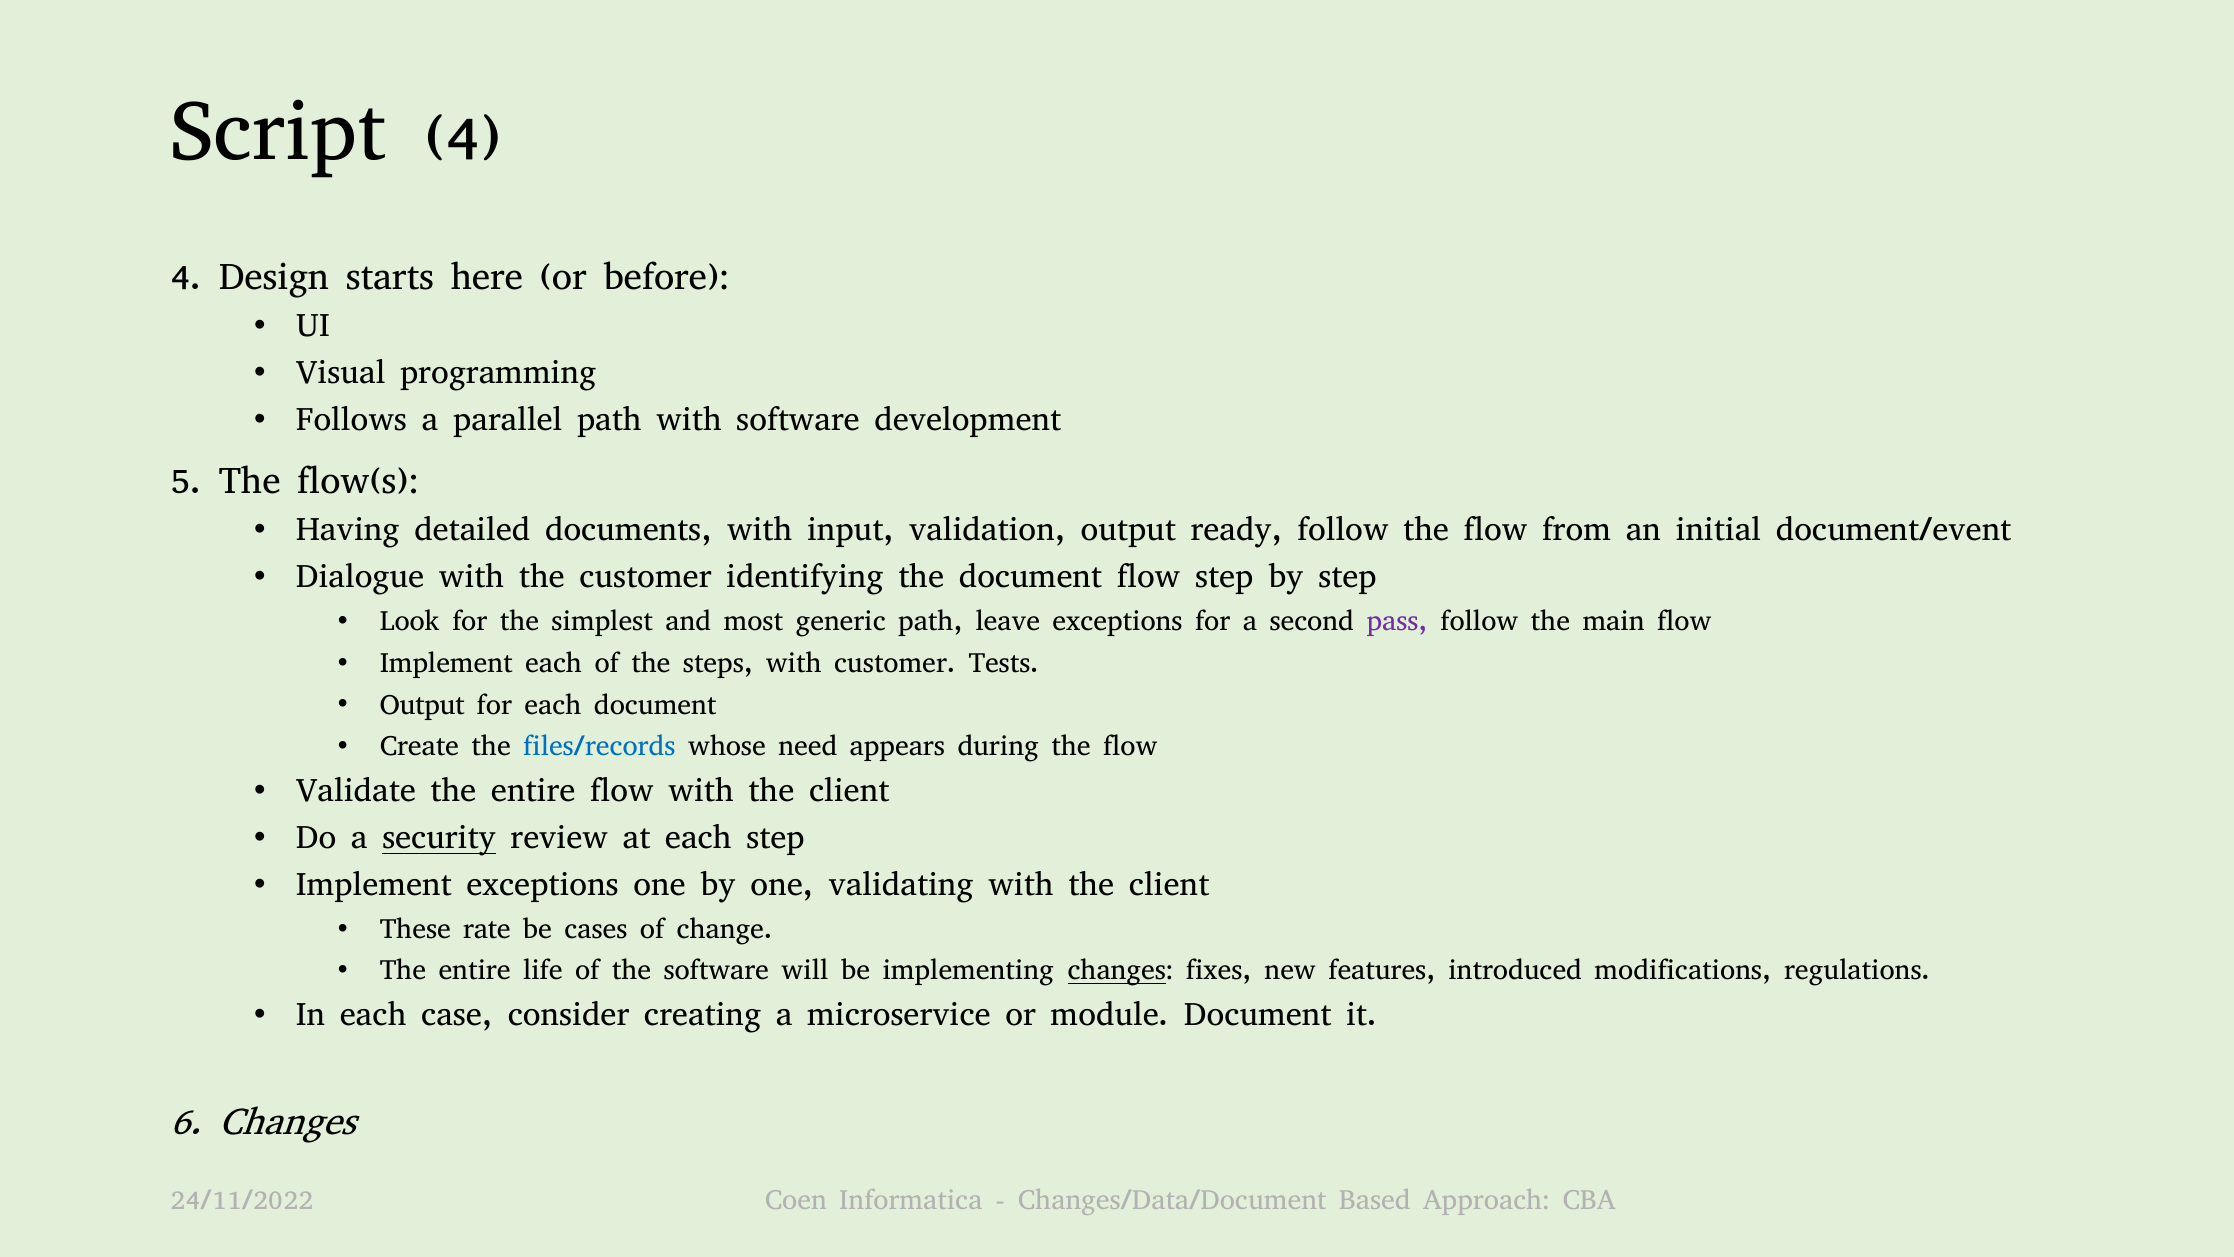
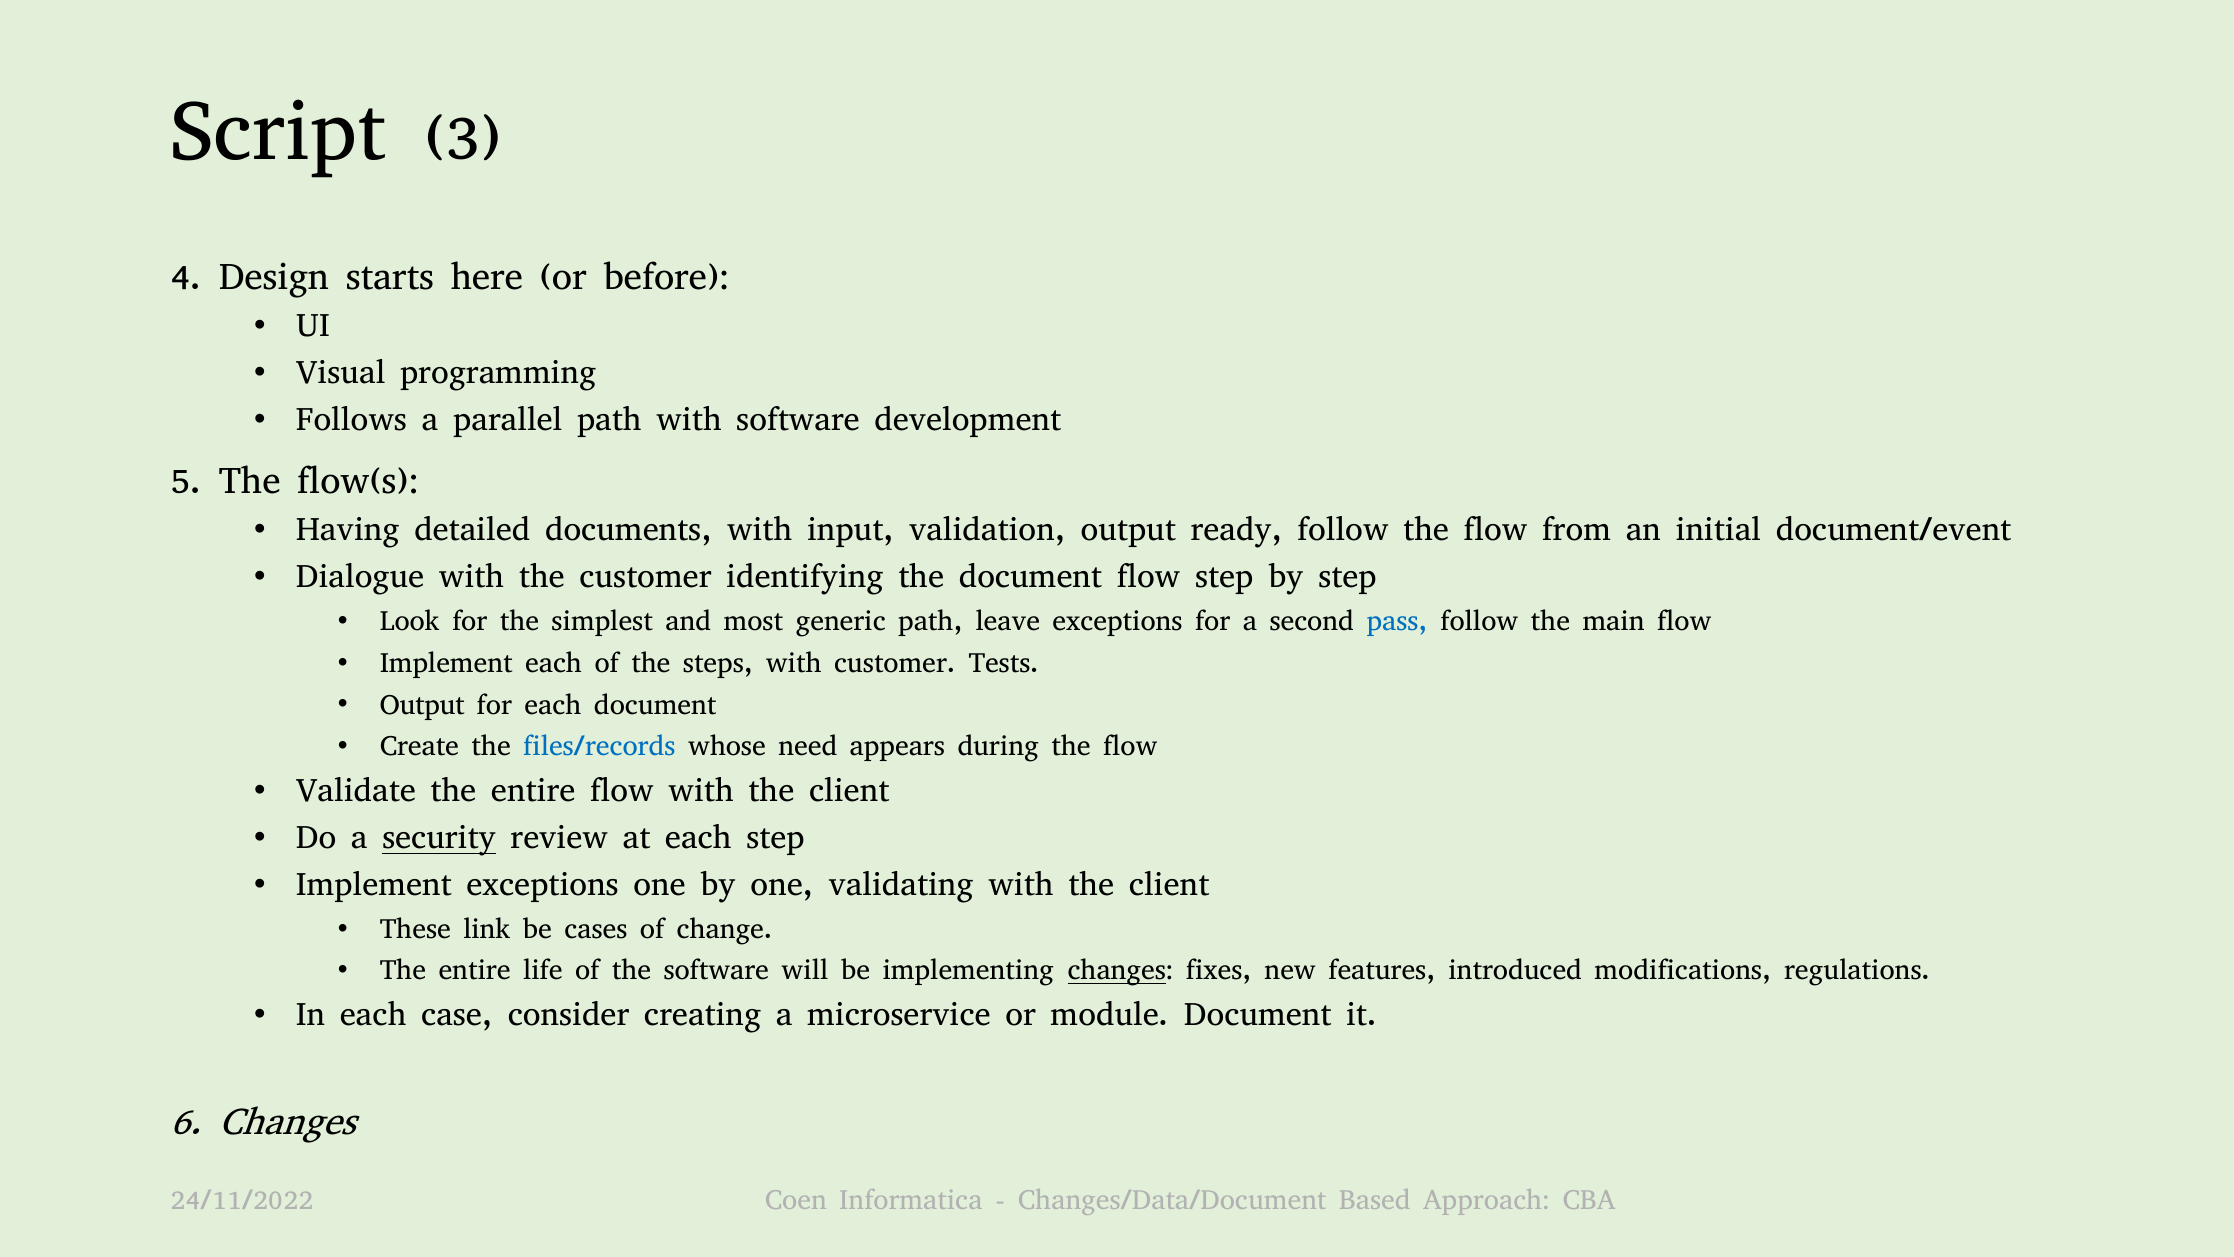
Script 4: 4 -> 3
pass colour: purple -> blue
rate: rate -> link
